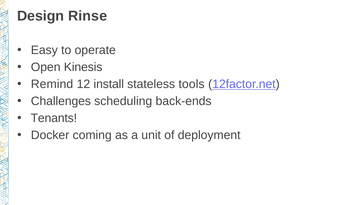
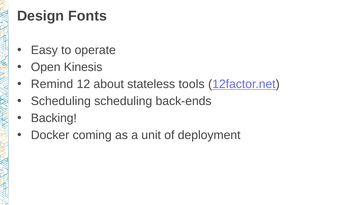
Rinse: Rinse -> Fonts
install: install -> about
Challenges at (61, 101): Challenges -> Scheduling
Tenants: Tenants -> Backing
